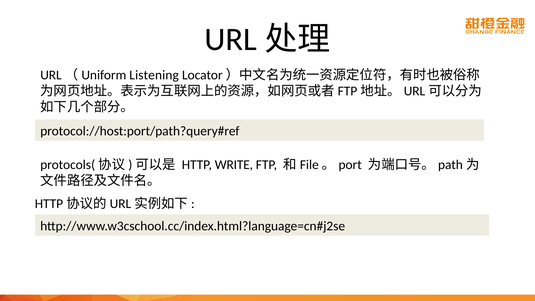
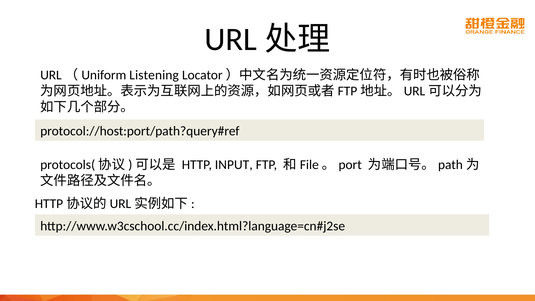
WRITE: WRITE -> INPUT
